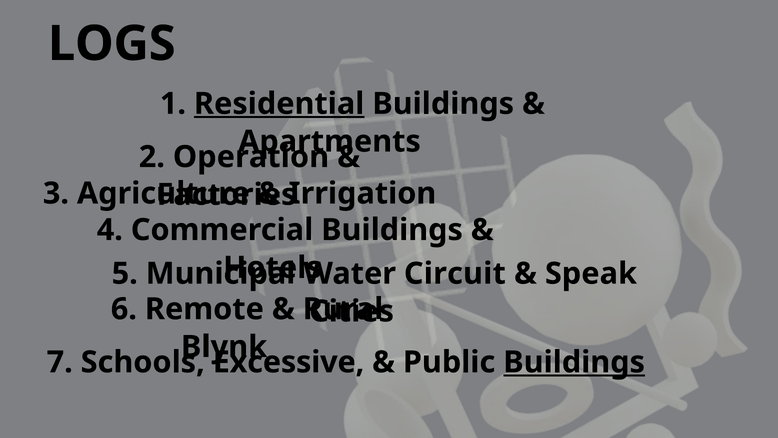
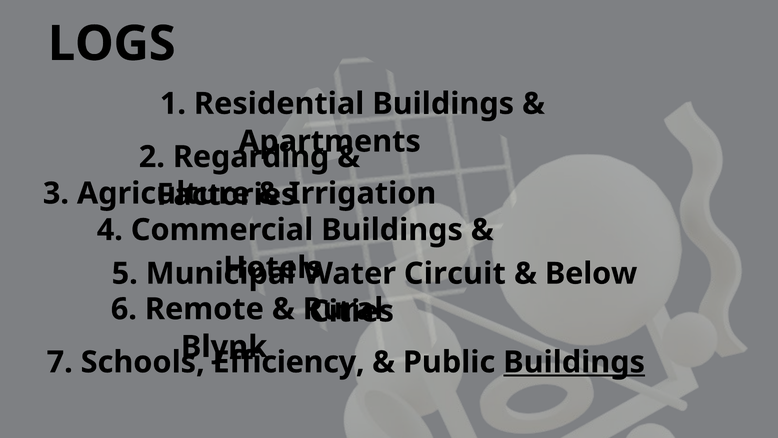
Residential underline: present -> none
Operation: Operation -> Regarding
Speak: Speak -> Below
Excessive: Excessive -> Efficiency
